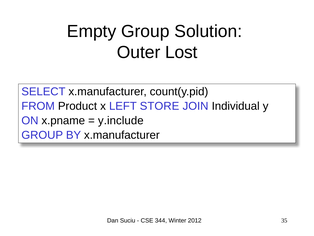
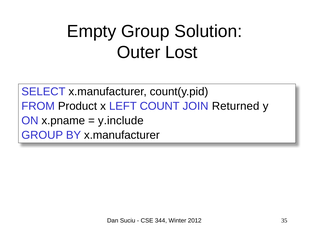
STORE: STORE -> COUNT
Individual: Individual -> Returned
